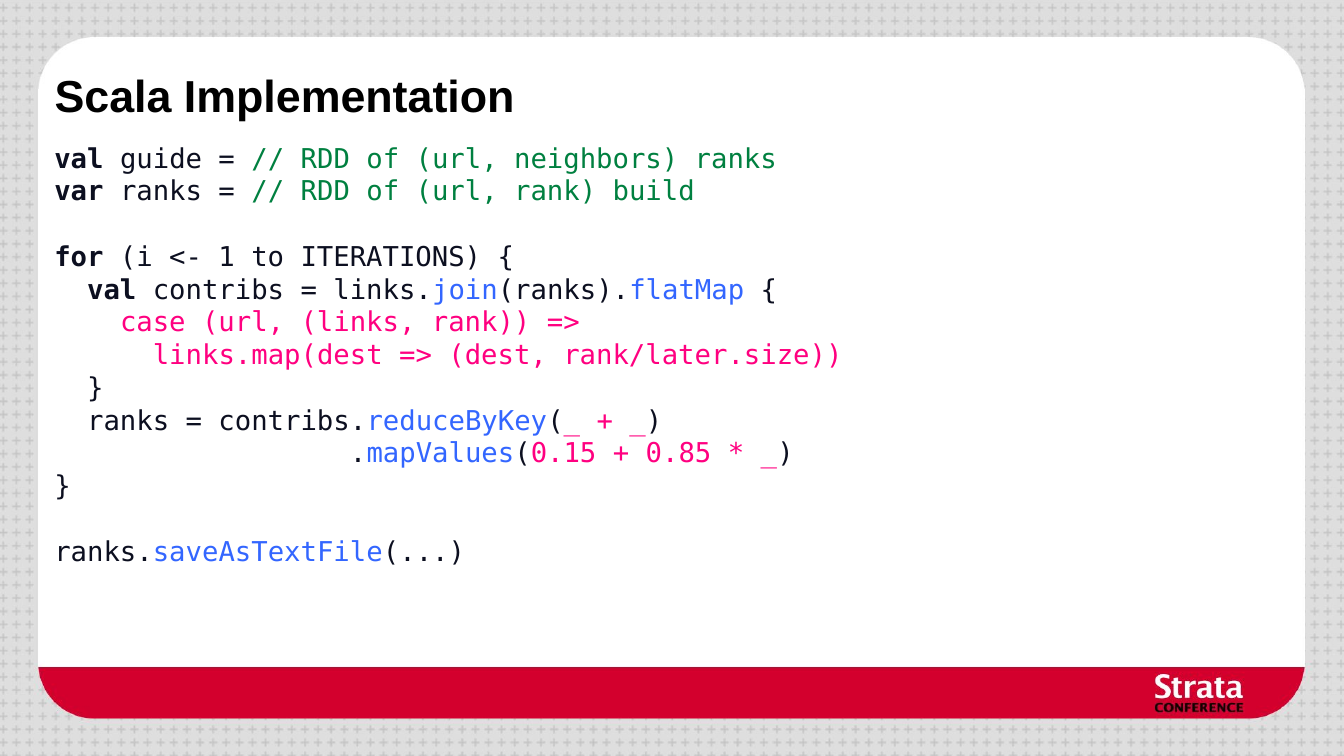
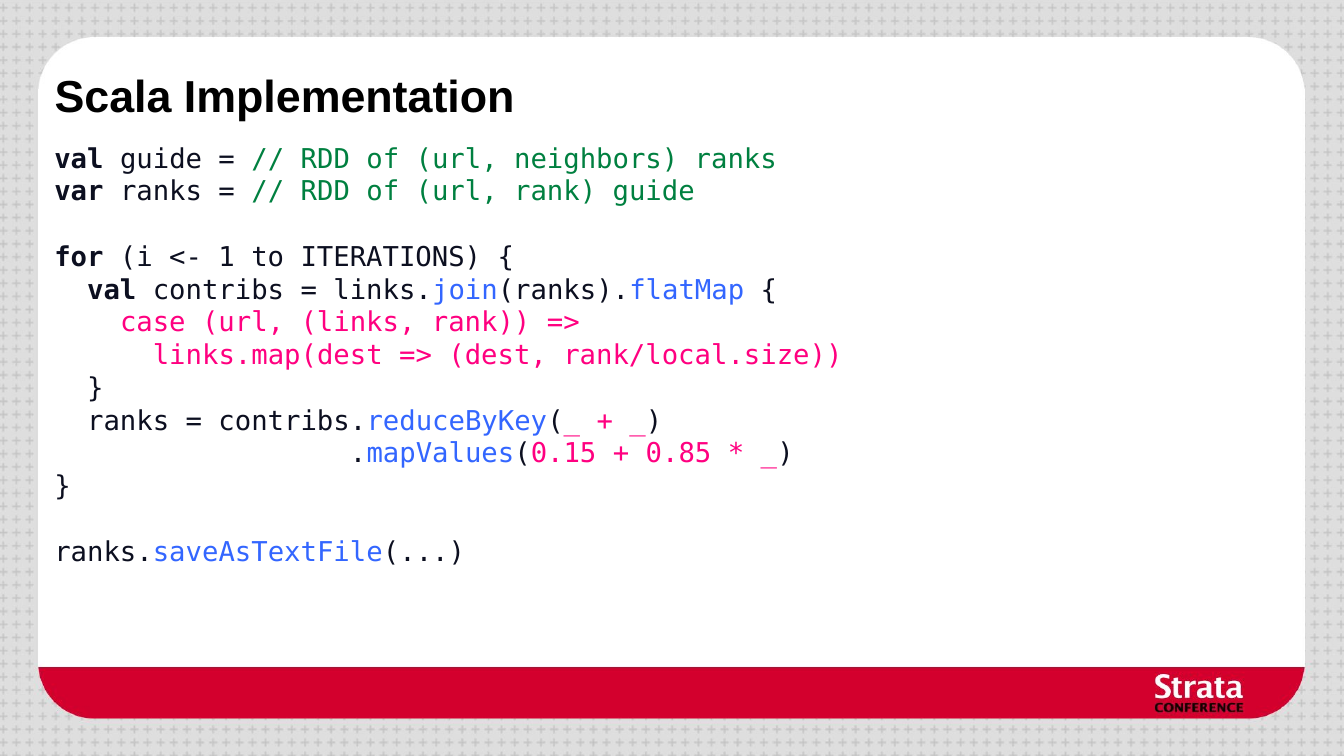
rank build: build -> guide
rank/later.size: rank/later.size -> rank/local.size
